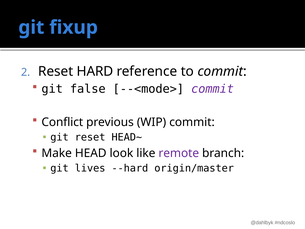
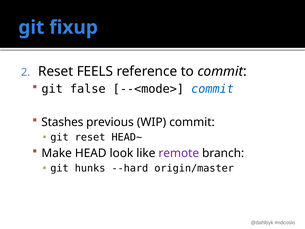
HARD: HARD -> FEELS
commit at (213, 89) colour: purple -> blue
Conflict: Conflict -> Stashes
lives: lives -> hunks
